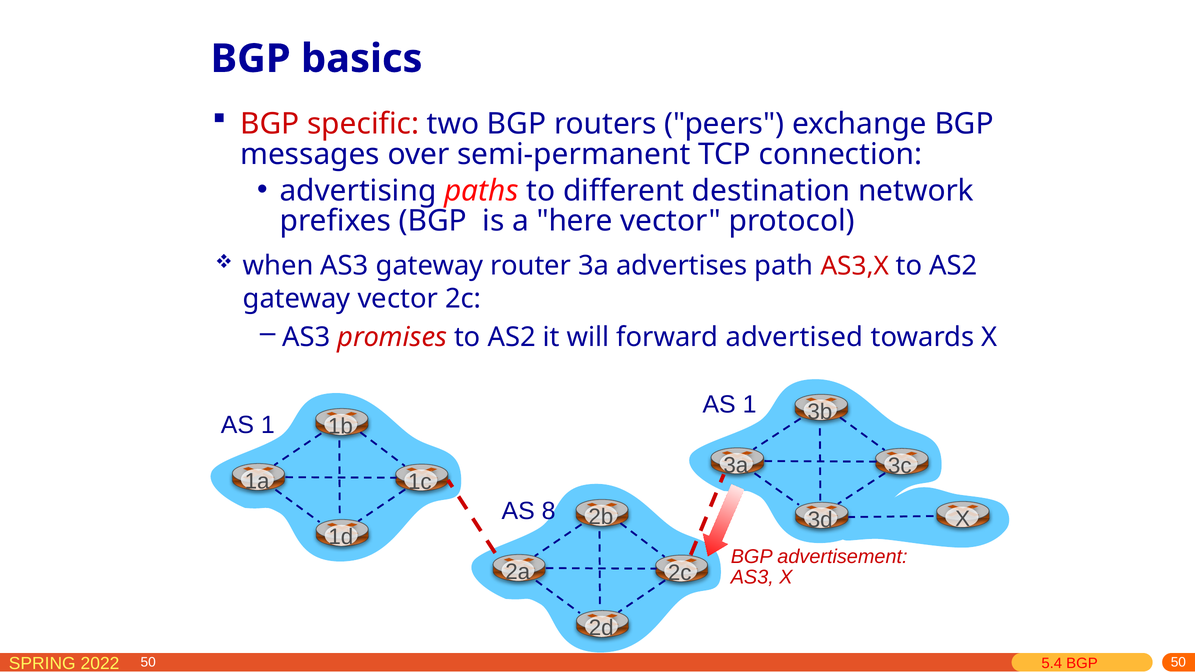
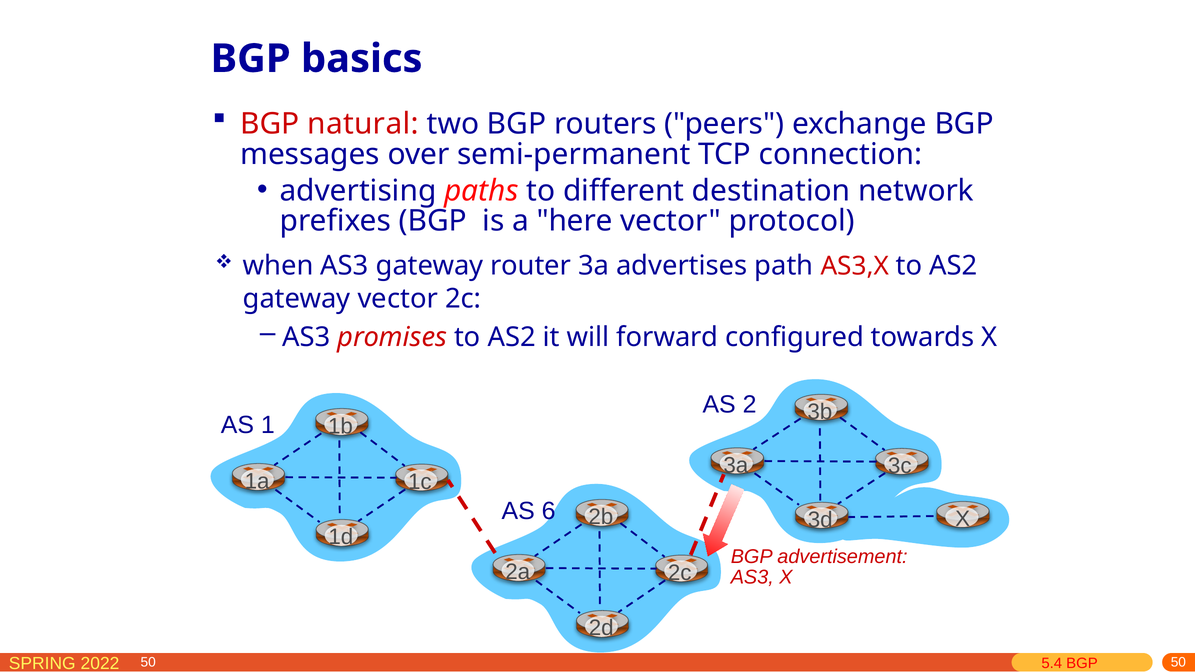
specific: specific -> natural
advertised: advertised -> configured
1 at (750, 404): 1 -> 2
8: 8 -> 6
